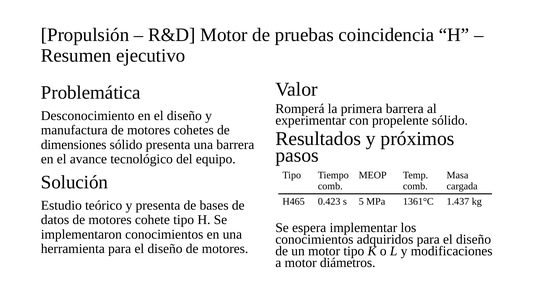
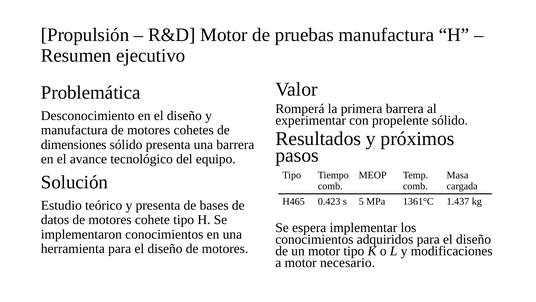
pruebas coincidencia: coincidencia -> manufactura
diámetros: diámetros -> necesario
